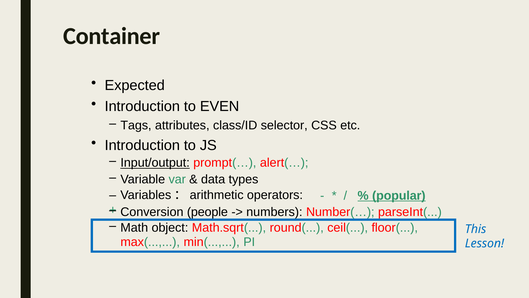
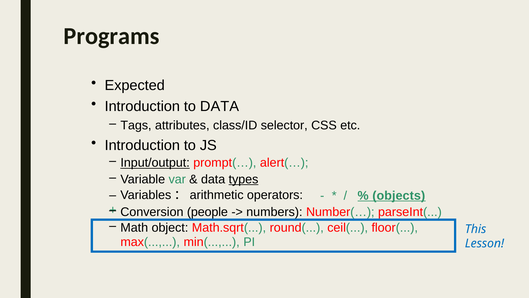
Container: Container -> Programs
to EVEN: EVEN -> DATA
types underline: none -> present
popular: popular -> objects
